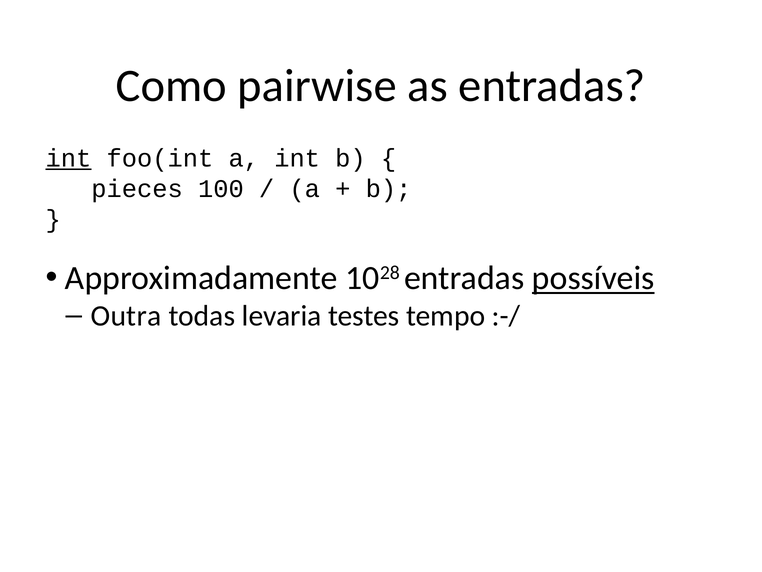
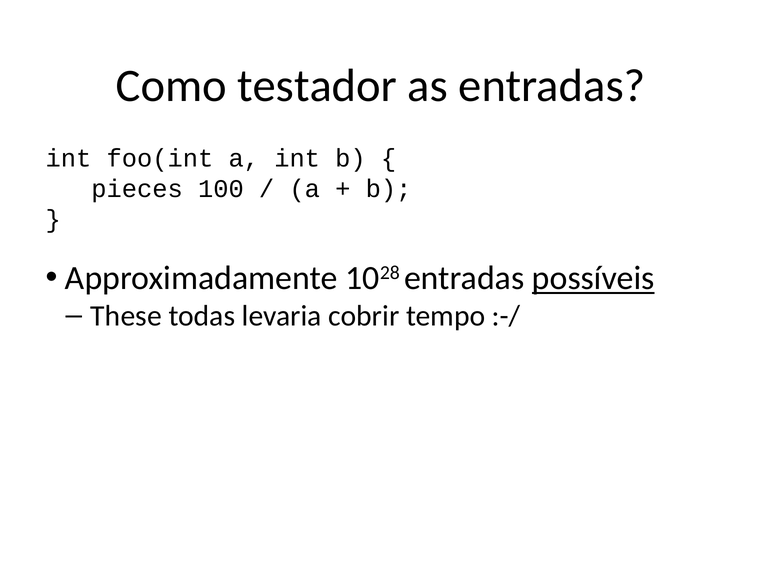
pairwise: pairwise -> testador
int at (68, 158) underline: present -> none
Outra: Outra -> These
testes: testes -> cobrir
